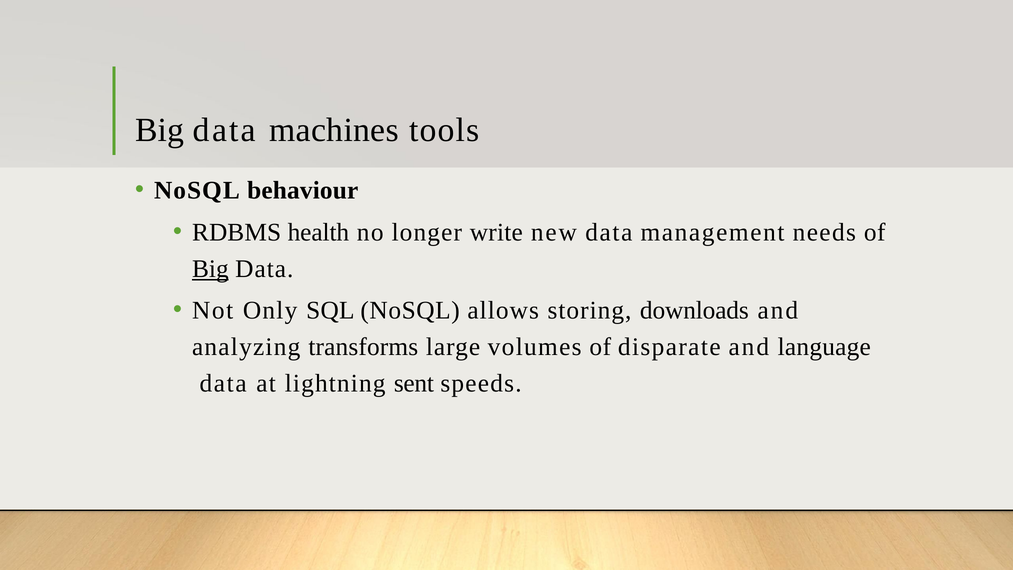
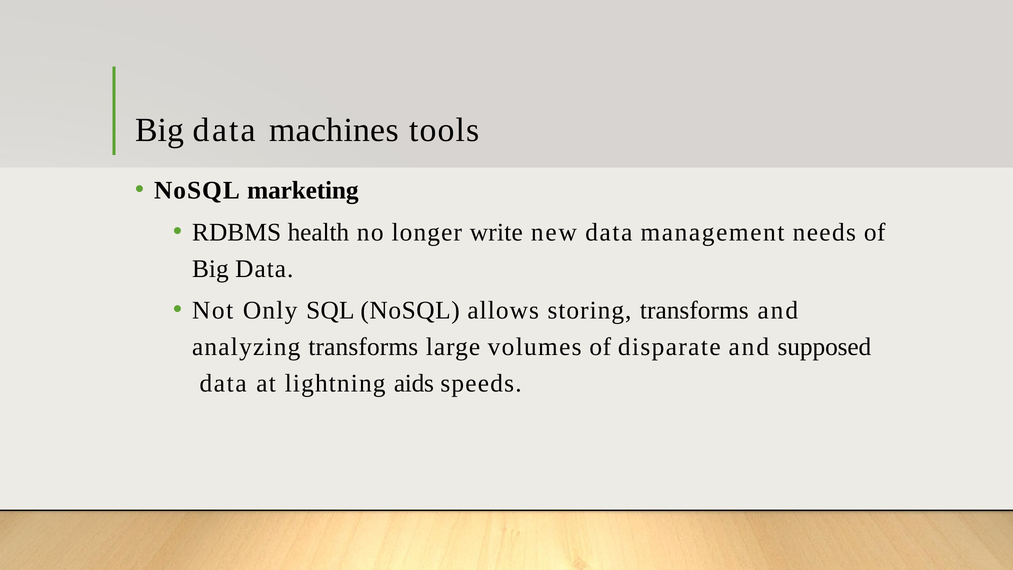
behaviour: behaviour -> marketing
Big at (210, 269) underline: present -> none
storing downloads: downloads -> transforms
language: language -> supposed
sent: sent -> aids
